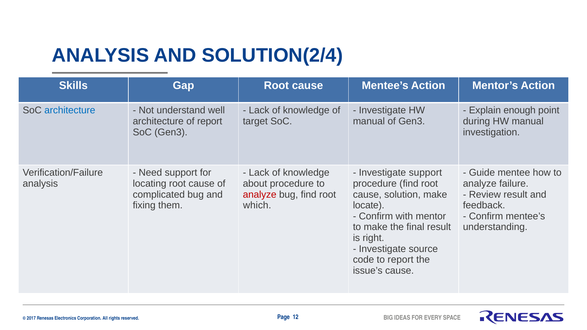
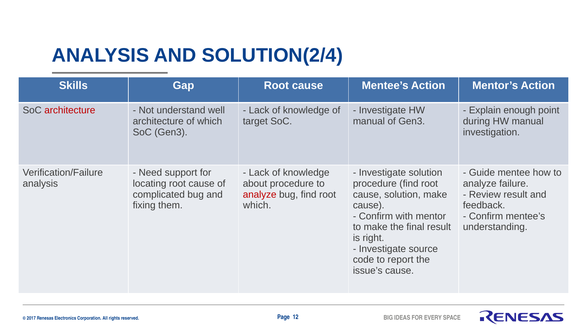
architecture at (70, 110) colour: blue -> red
of report: report -> which
Investigate support: support -> solution
locate at (369, 205): locate -> cause
